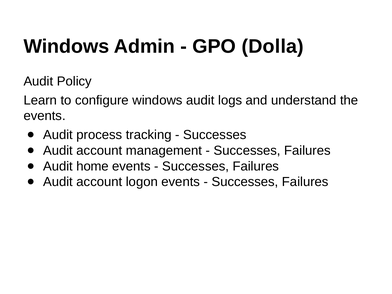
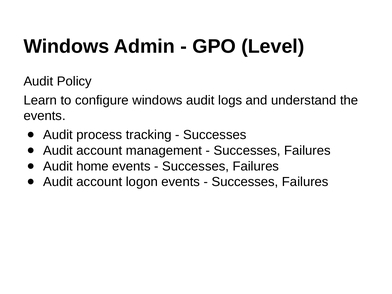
Dolla: Dolla -> Level
